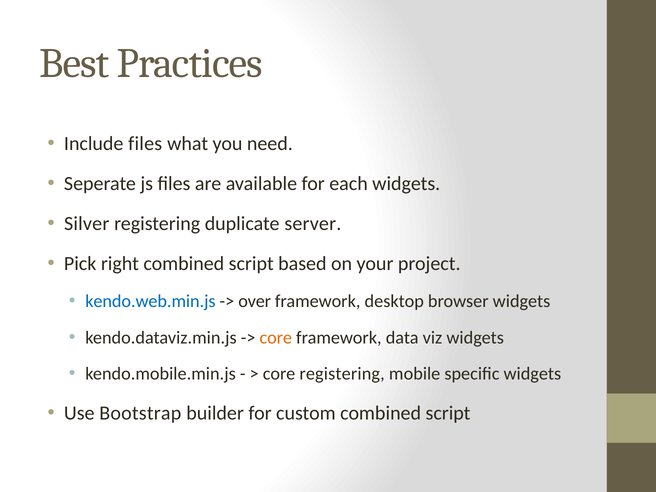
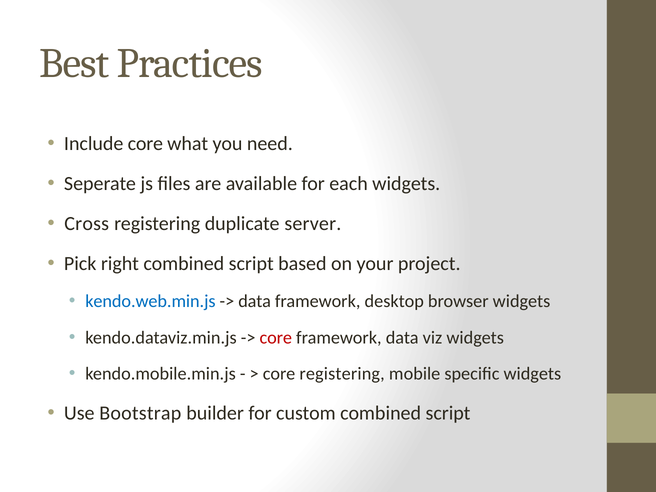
Include files: files -> core
Silver: Silver -> Cross
over at (255, 301): over -> data
core at (276, 338) colour: orange -> red
